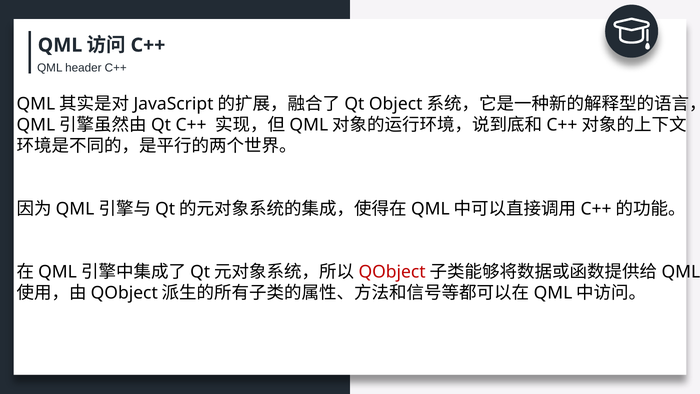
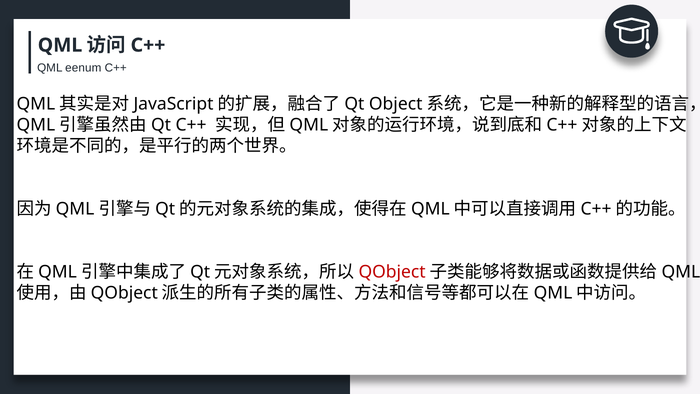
header: header -> eenum
